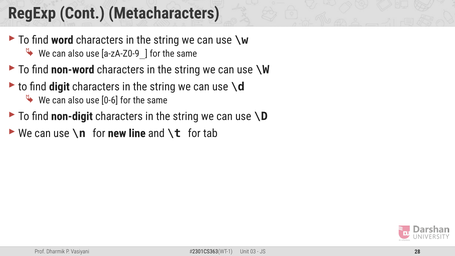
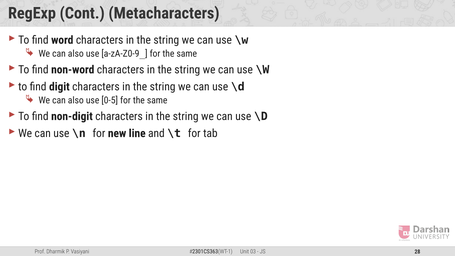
0-6: 0-6 -> 0-5
